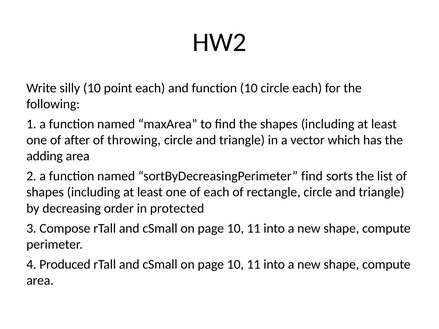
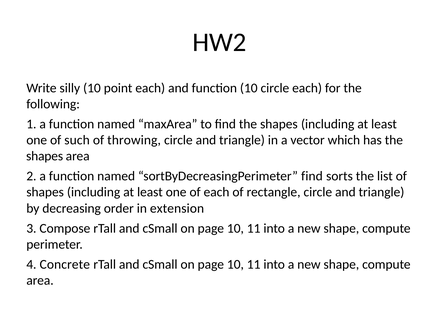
after: after -> such
adding at (45, 156): adding -> shapes
protected: protected -> extension
Produced: Produced -> Concrete
